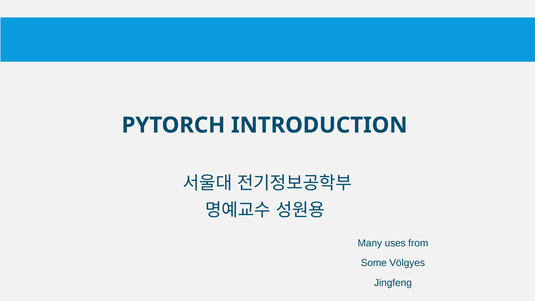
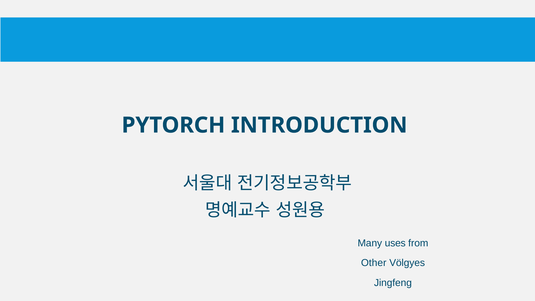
Some: Some -> Other
